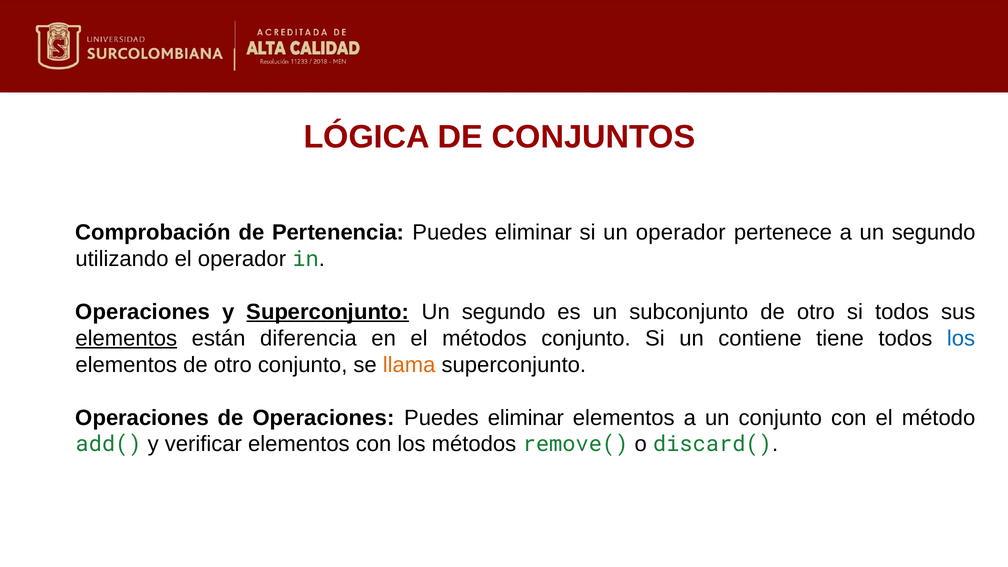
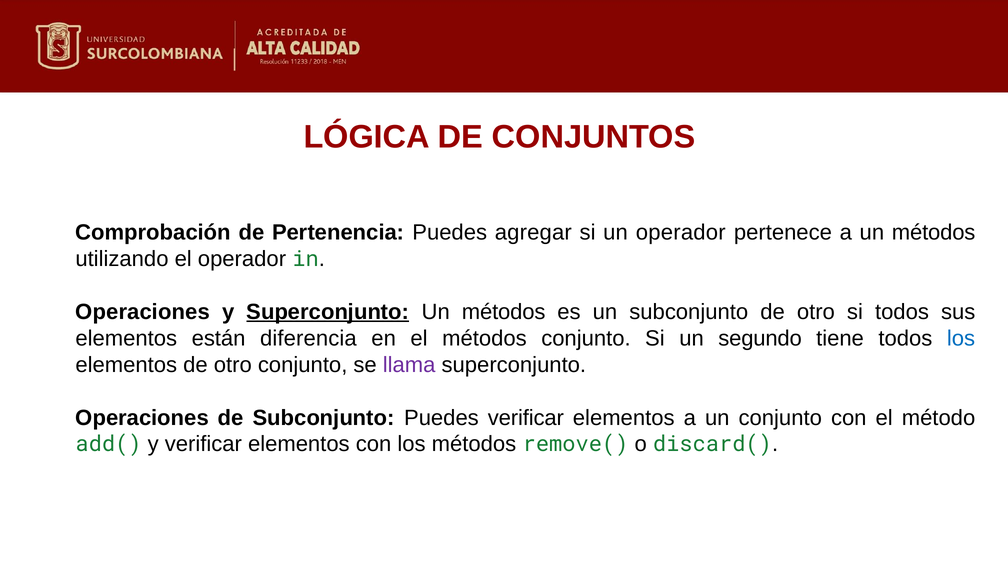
Pertenencia Puedes eliminar: eliminar -> agregar
a un segundo: segundo -> métodos
segundo at (504, 312): segundo -> métodos
elementos at (126, 338) underline: present -> none
contiene: contiene -> segundo
llama colour: orange -> purple
de Operaciones: Operaciones -> Subconjunto
eliminar at (526, 418): eliminar -> verificar
